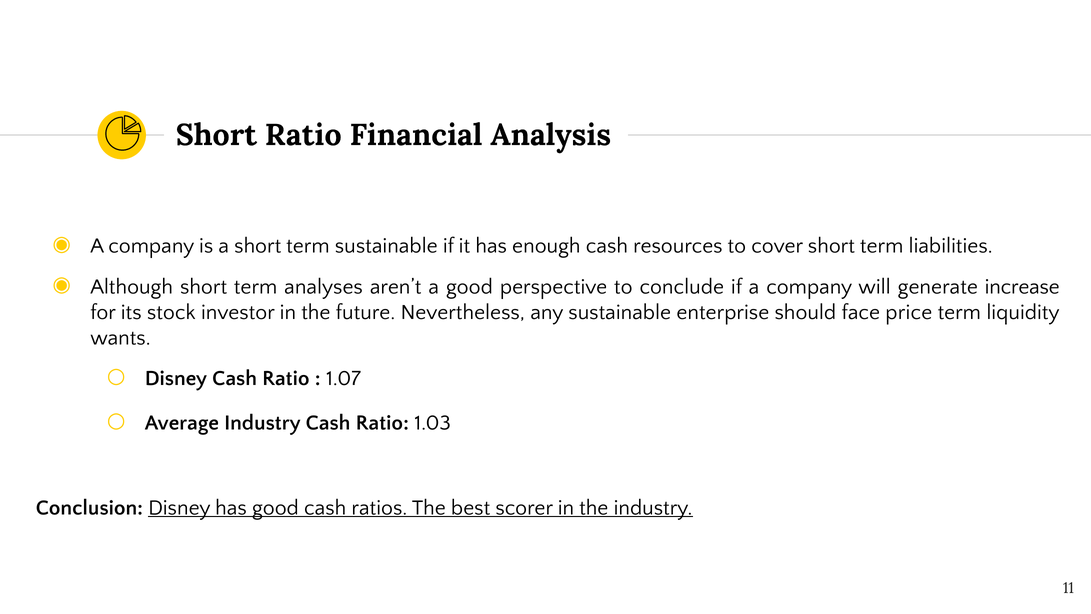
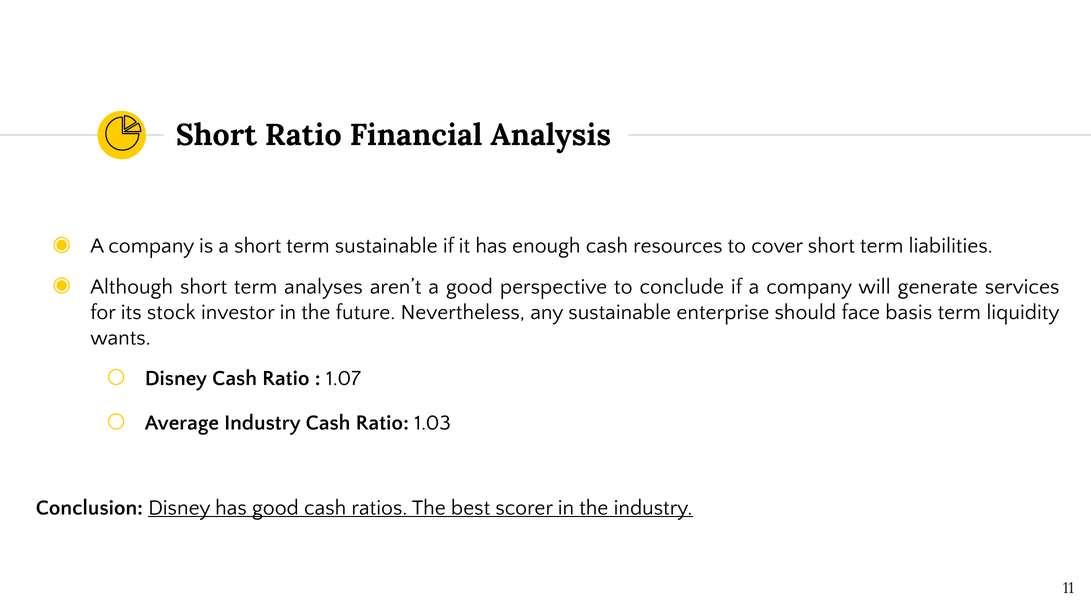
increase: increase -> services
price: price -> basis
